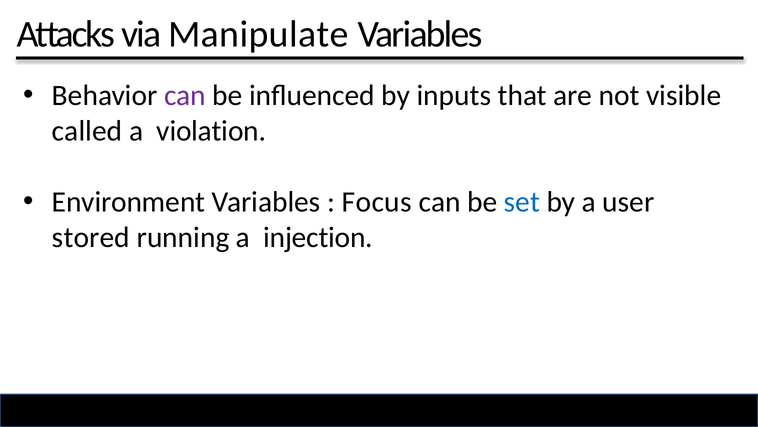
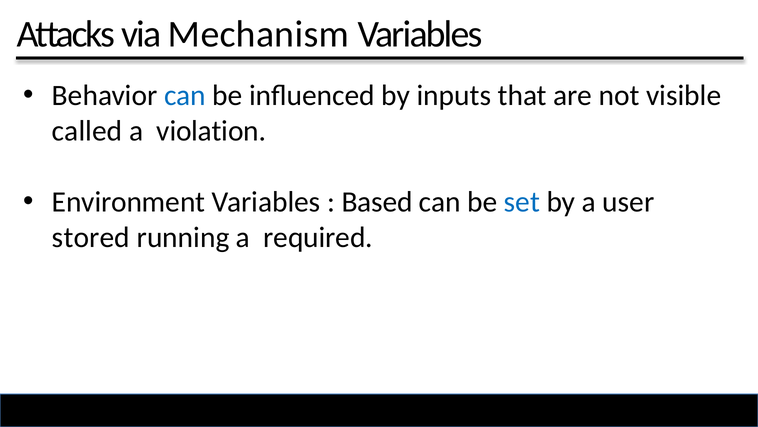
Manipulate: Manipulate -> Mechanism
can at (185, 95) colour: purple -> blue
Focus: Focus -> Based
injection: injection -> required
